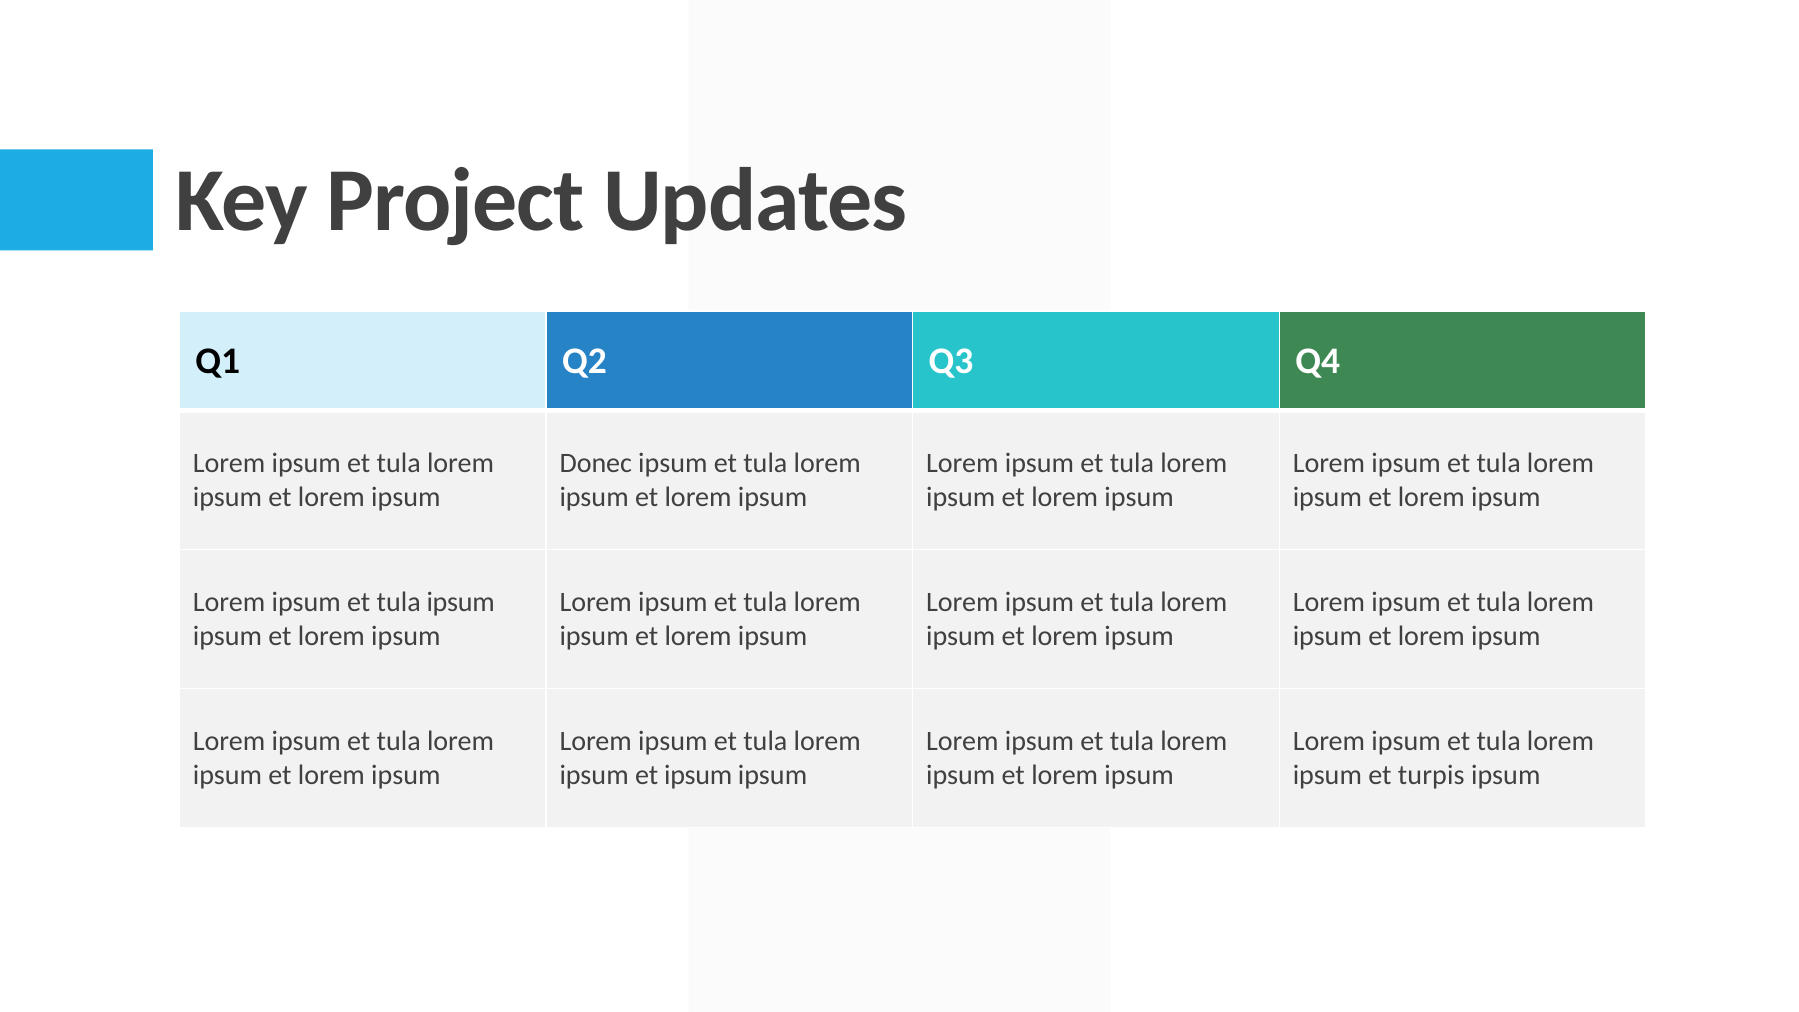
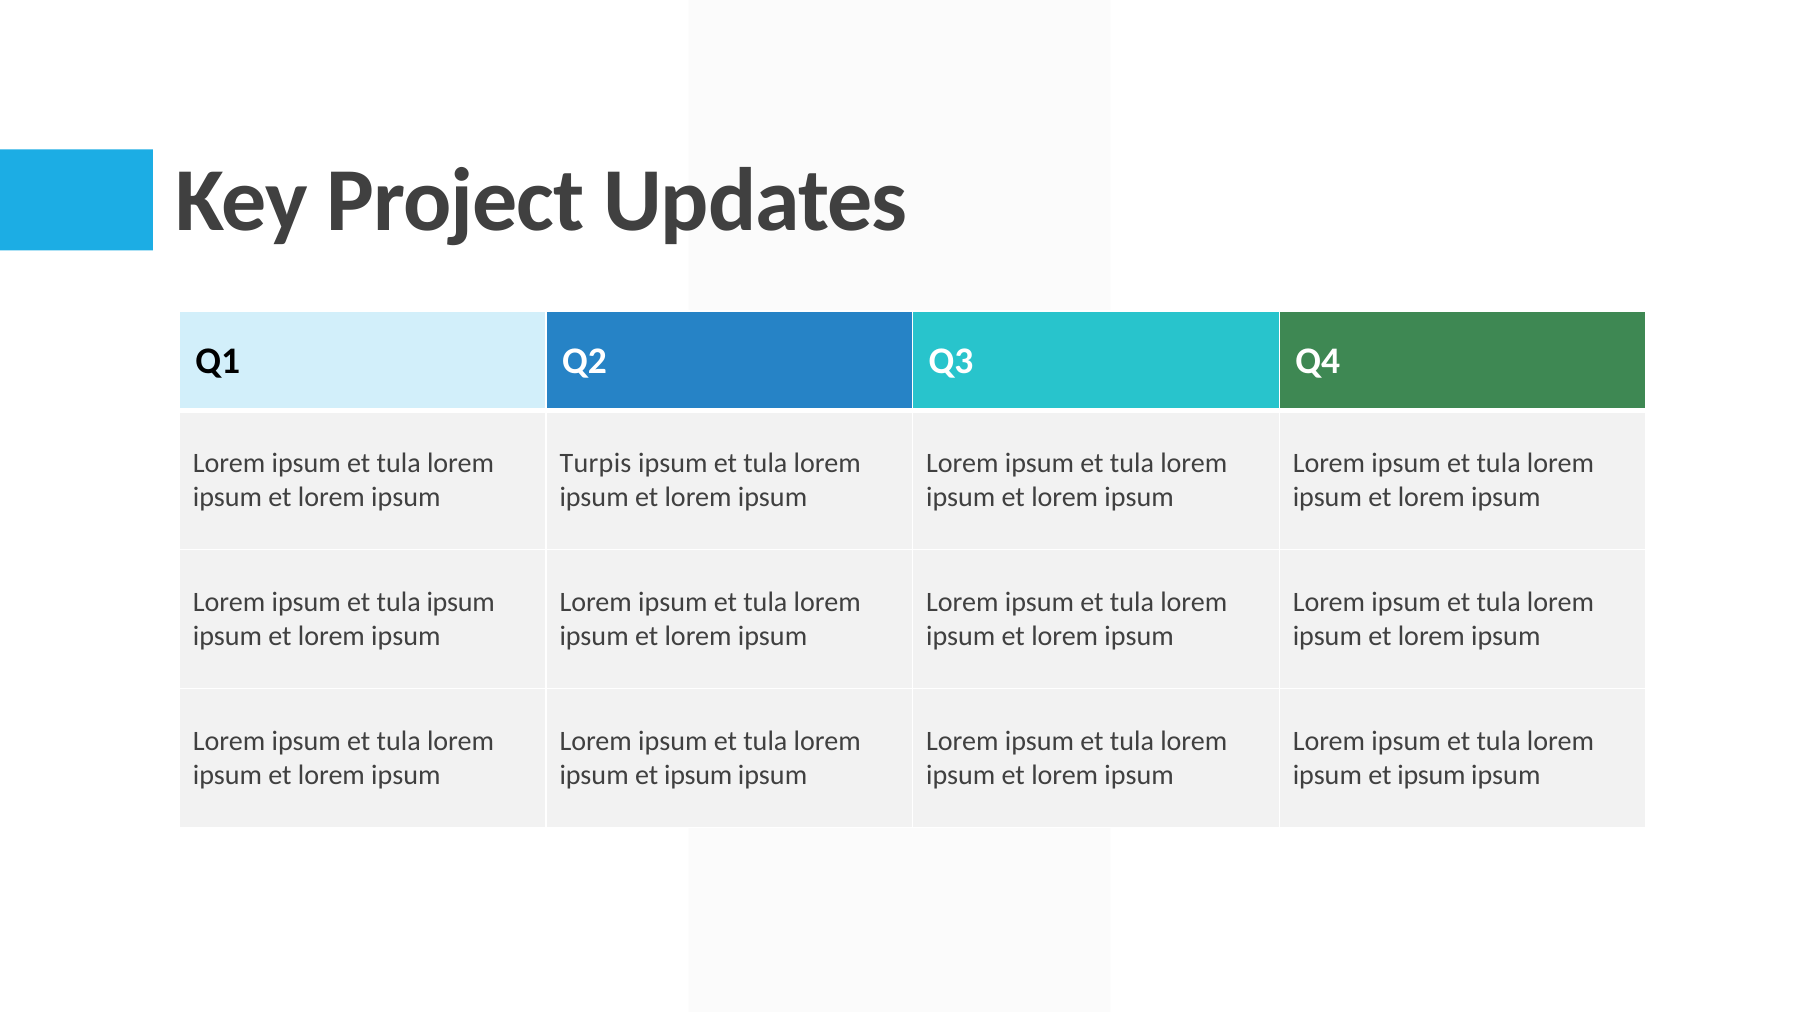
Donec: Donec -> Turpis
turpis at (1431, 775): turpis -> ipsum
